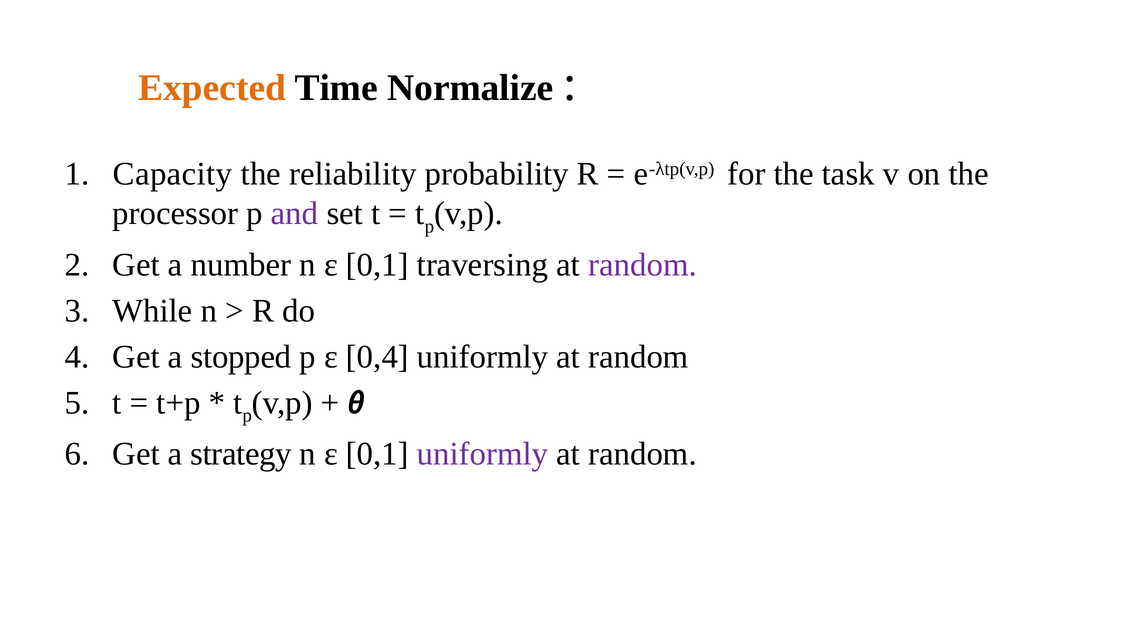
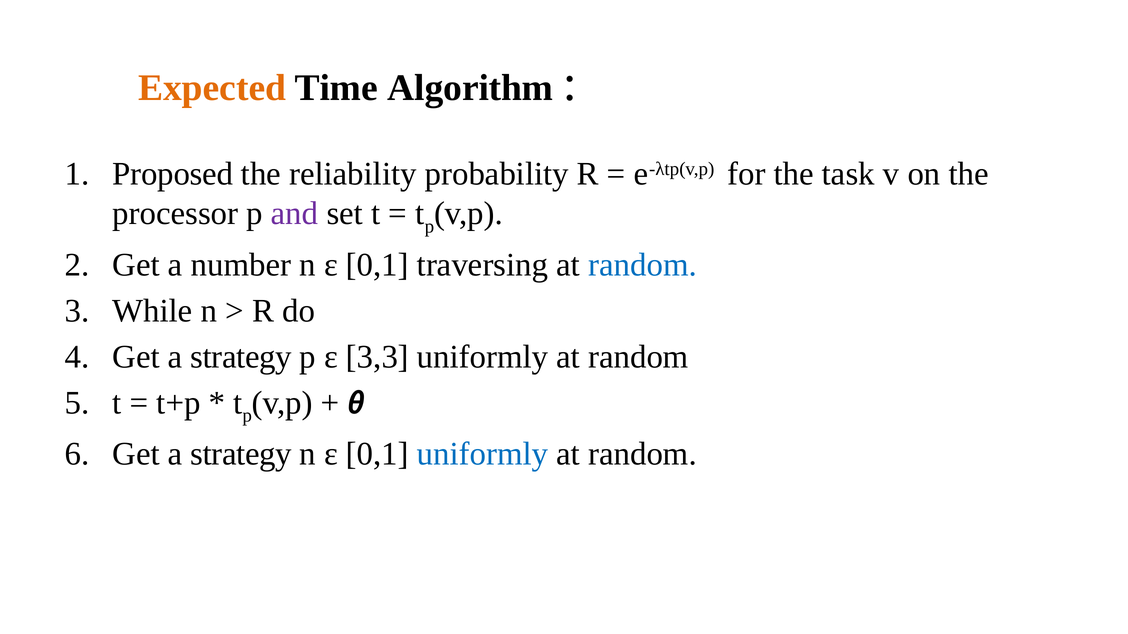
Normalize: Normalize -> Algorithm
Capacity: Capacity -> Proposed
random at (643, 265) colour: purple -> blue
stopped at (241, 357): stopped -> strategy
0,4: 0,4 -> 3,3
uniformly at (483, 454) colour: purple -> blue
